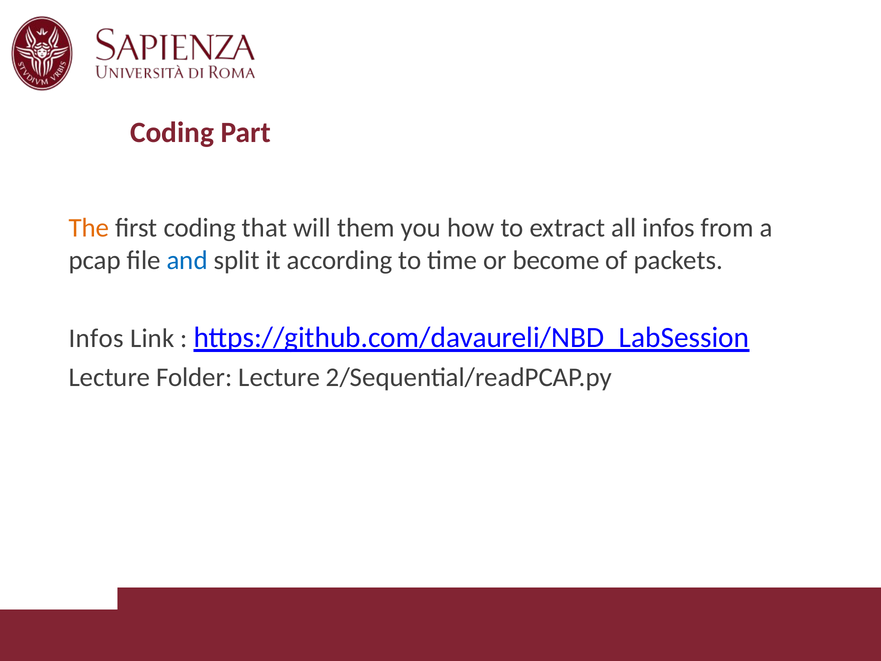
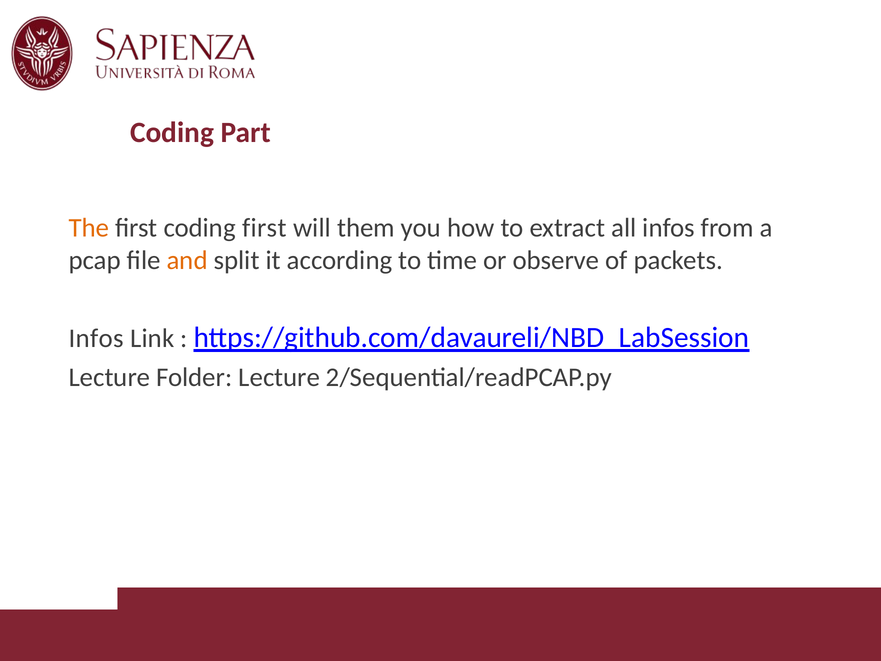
coding that: that -> first
and colour: blue -> orange
become: become -> observe
